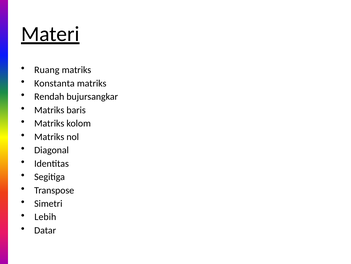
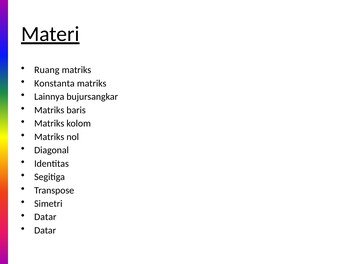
Rendah: Rendah -> Lainnya
Lebih at (45, 216): Lebih -> Datar
